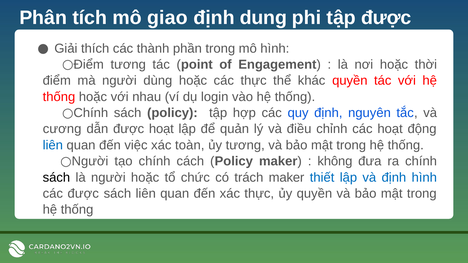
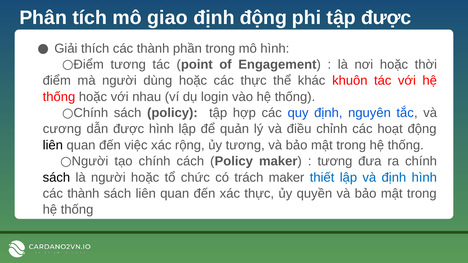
định dung: dung -> động
khác quyền: quyền -> khuôn
được hoạt: hoạt -> hình
liên at (53, 145) colour: blue -> black
toàn: toàn -> rộng
không at (335, 161): không -> tương
được at (83, 194): được -> thành
